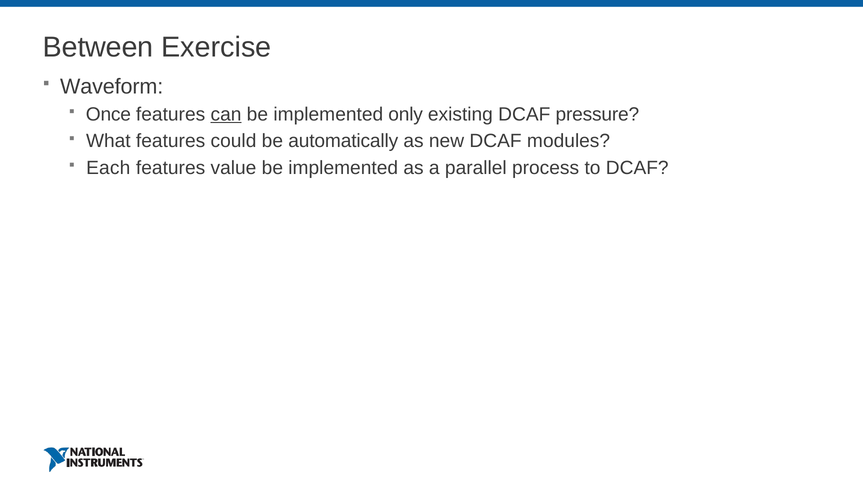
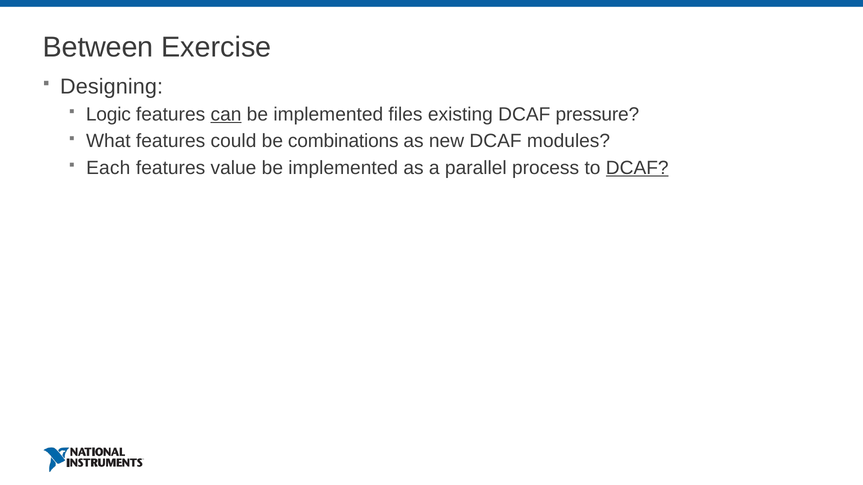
Waveform: Waveform -> Designing
Once: Once -> Logic
only: only -> files
automatically: automatically -> combinations
DCAF at (637, 168) underline: none -> present
